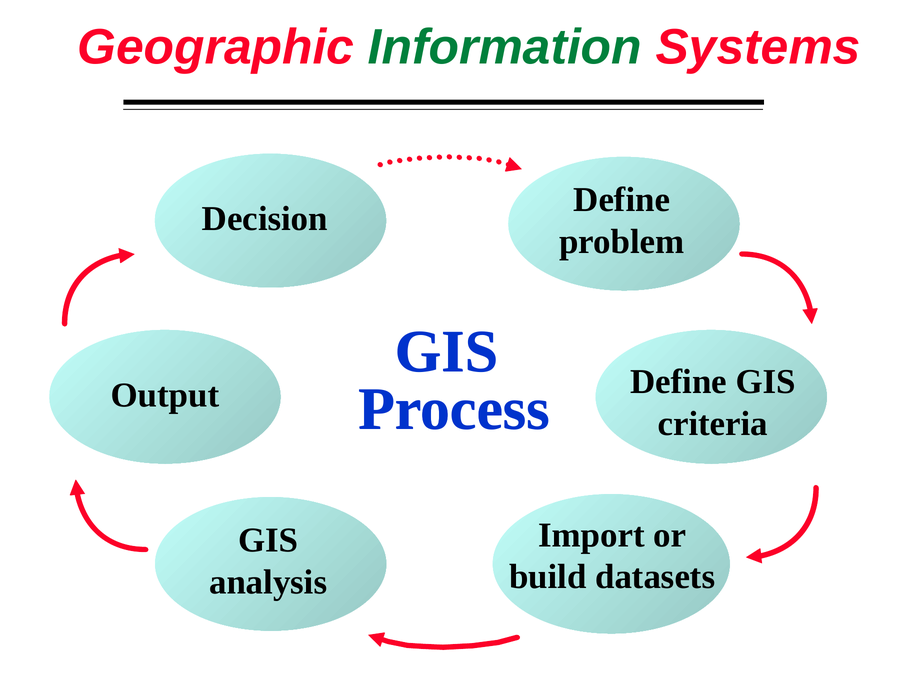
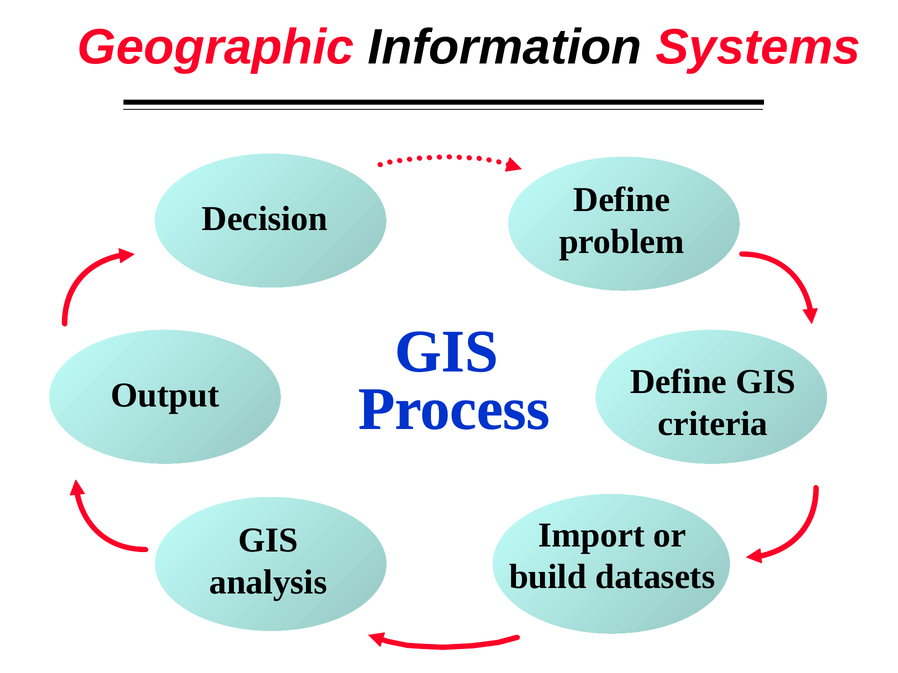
Information colour: green -> black
